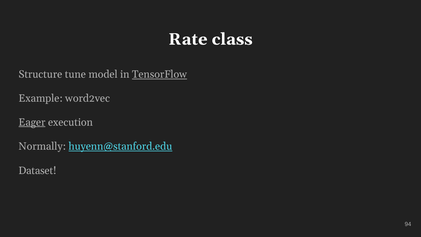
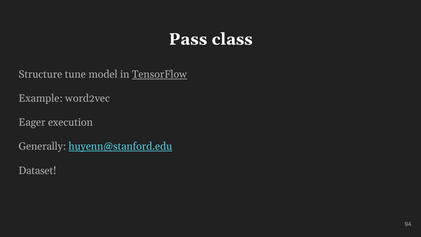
Rate: Rate -> Pass
Eager underline: present -> none
Normally: Normally -> Generally
